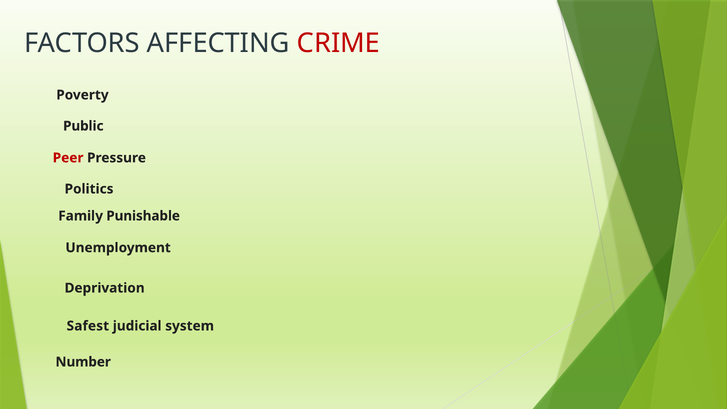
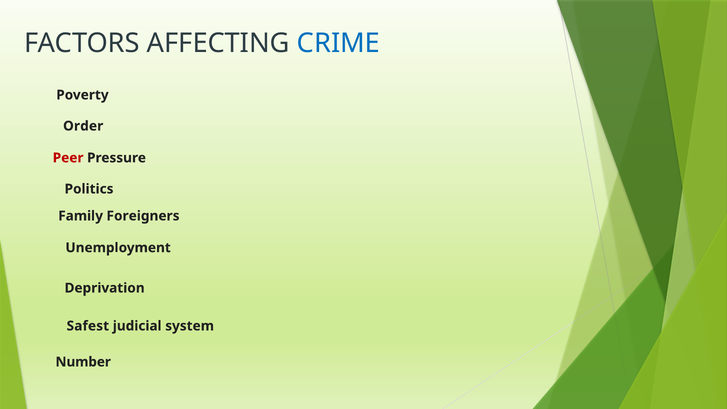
CRIME colour: red -> blue
Public: Public -> Order
Punishable: Punishable -> Foreigners
